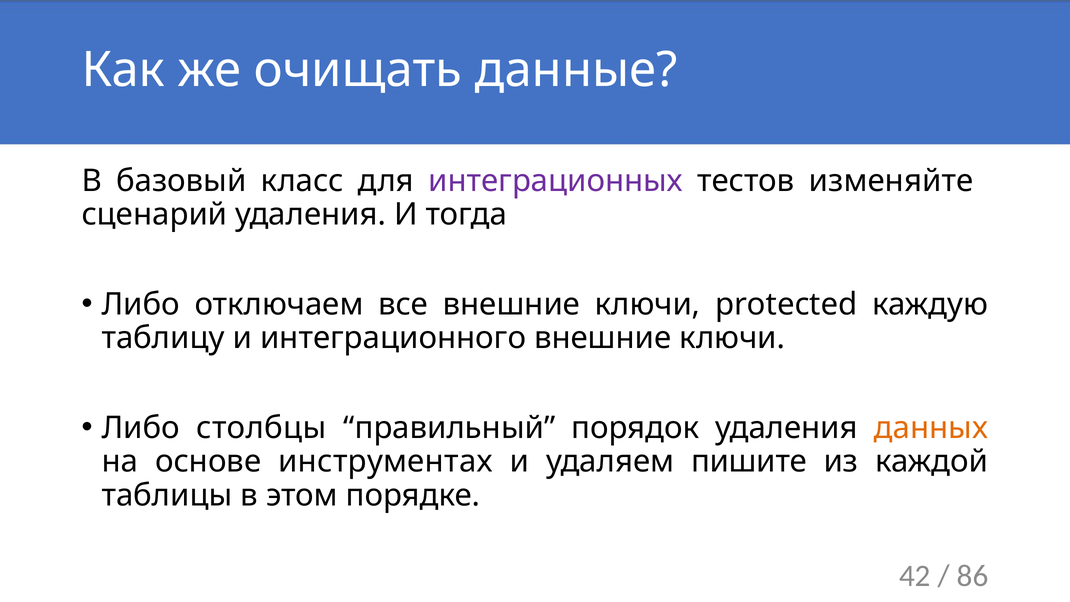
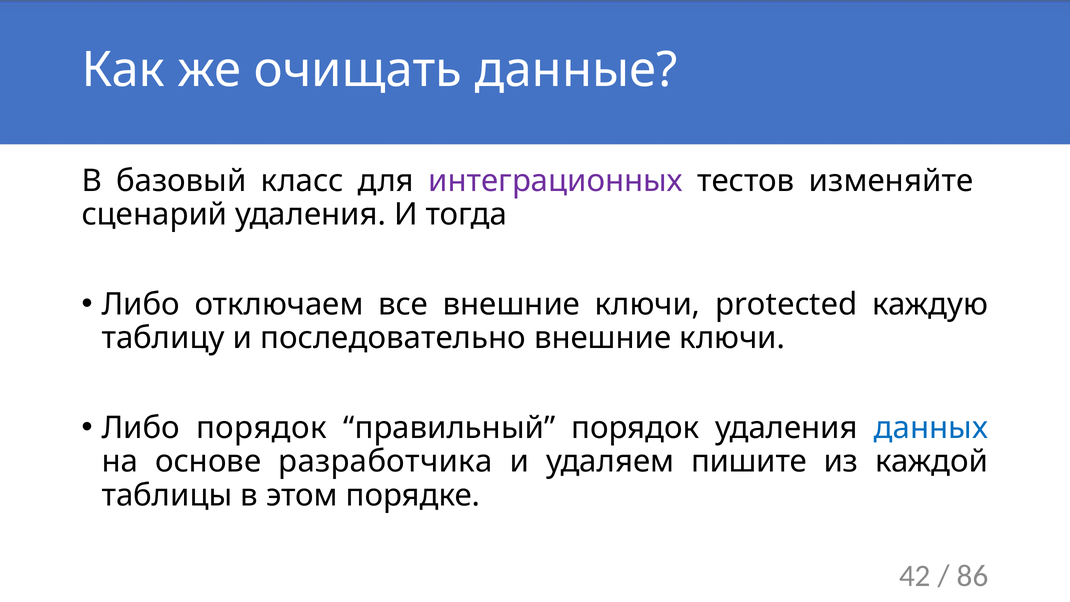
интеграционного: интеграционного -> последовательно
Либо столбцы: столбцы -> порядок
данных colour: orange -> blue
инструментах: инструментах -> разработчика
